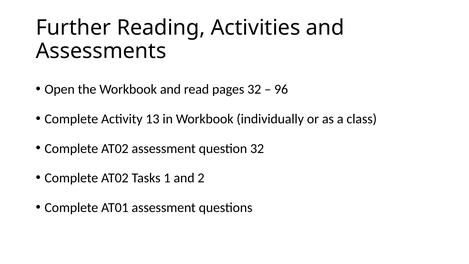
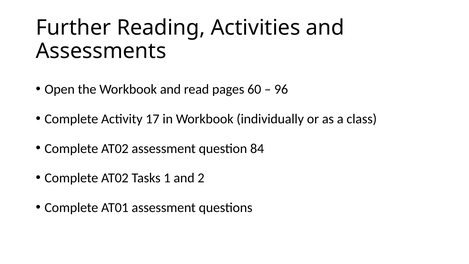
pages 32: 32 -> 60
13: 13 -> 17
question 32: 32 -> 84
